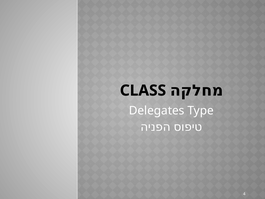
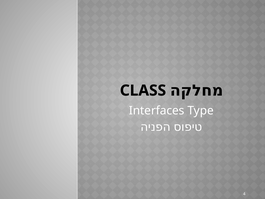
Delegates: Delegates -> Interfaces
